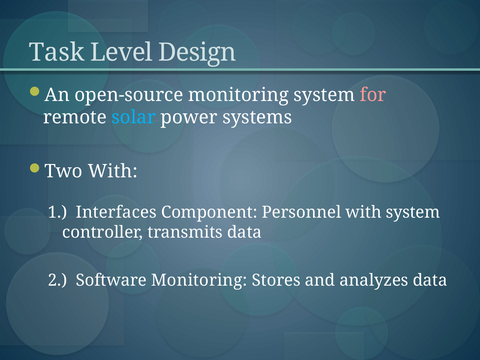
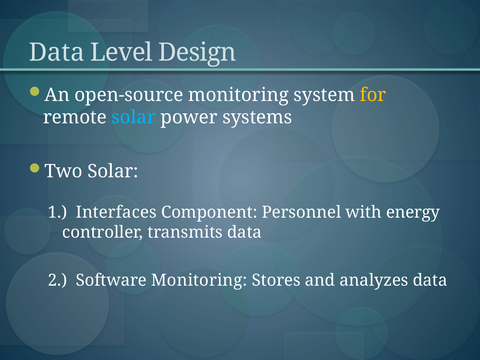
Task at (57, 53): Task -> Data
for colour: pink -> yellow
Two With: With -> Solar
with system: system -> energy
